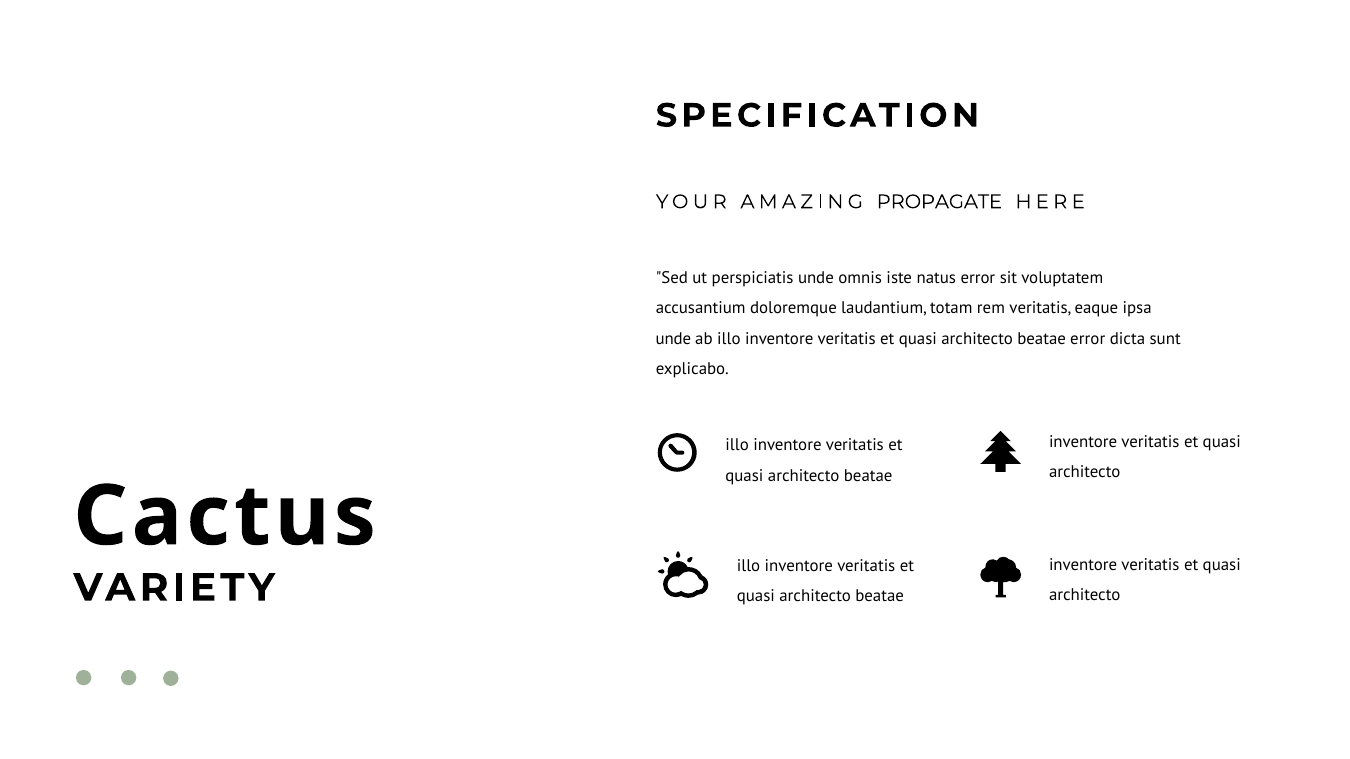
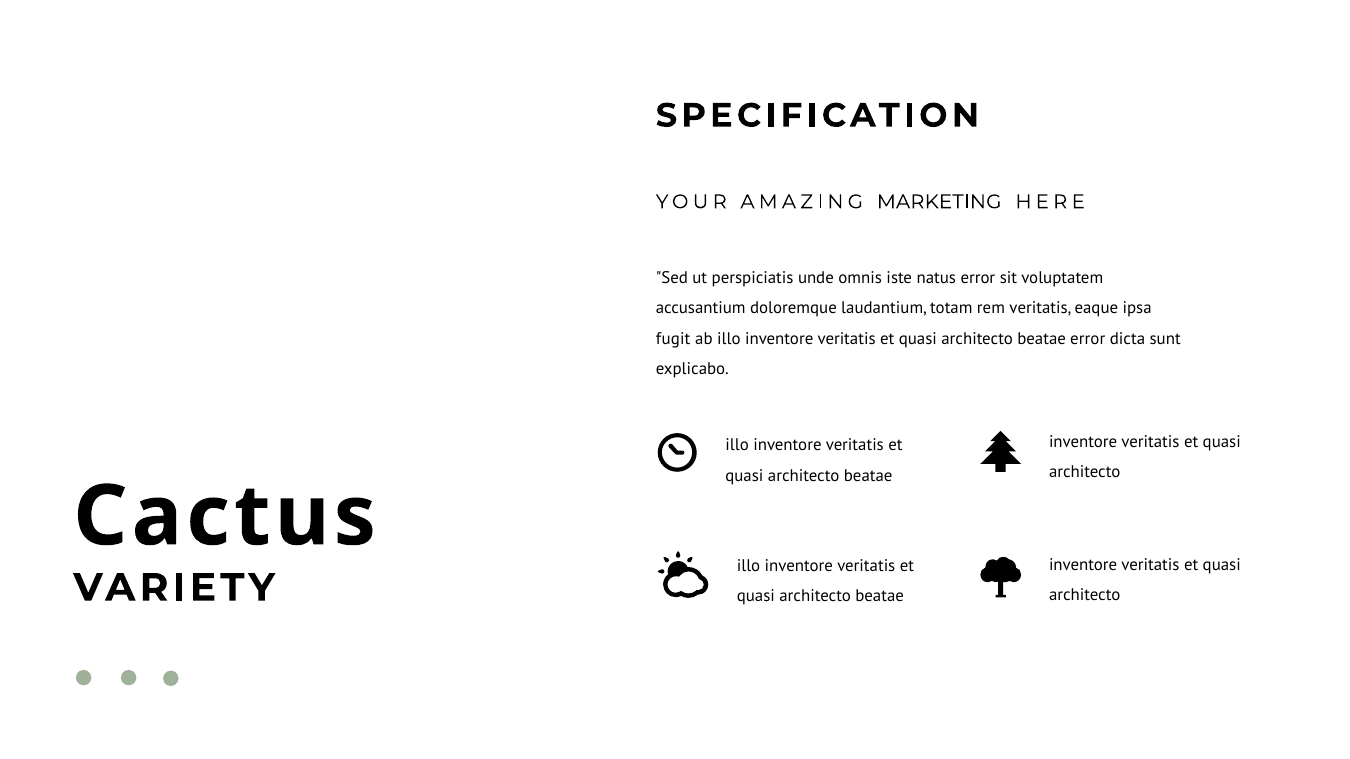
PROPAGATE: PROPAGATE -> MARKETING
unde at (673, 339): unde -> fugit
